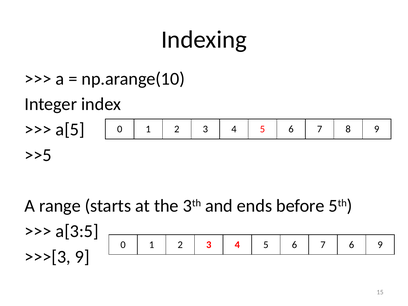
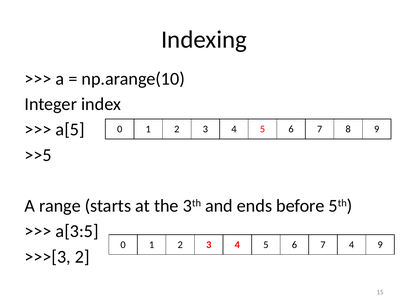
7 6: 6 -> 4
>>>[3 9: 9 -> 2
